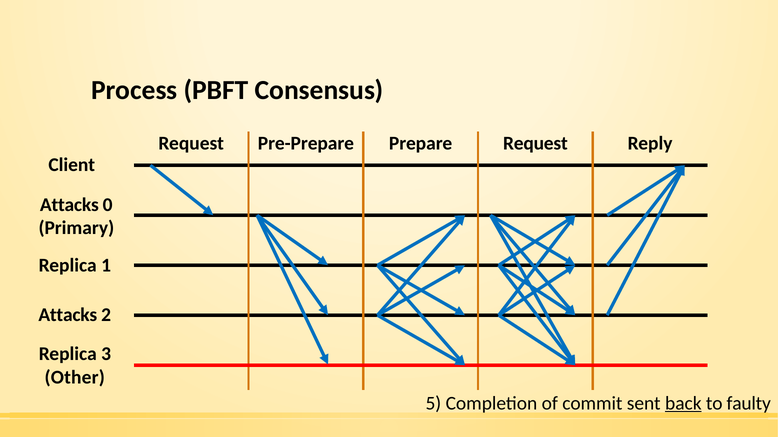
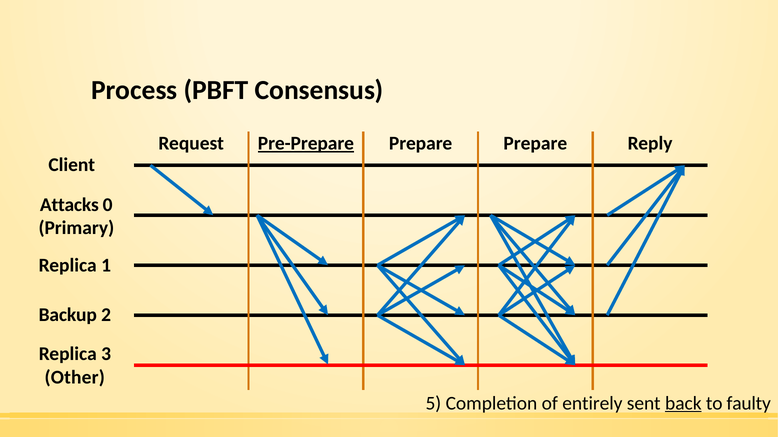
Pre-Prepare underline: none -> present
Prepare Request: Request -> Prepare
Attacks at (68, 315): Attacks -> Backup
commit: commit -> entirely
